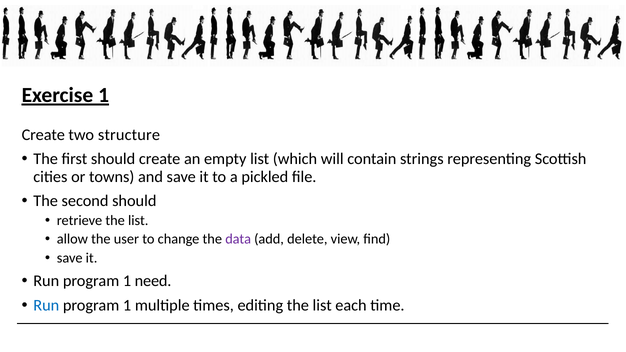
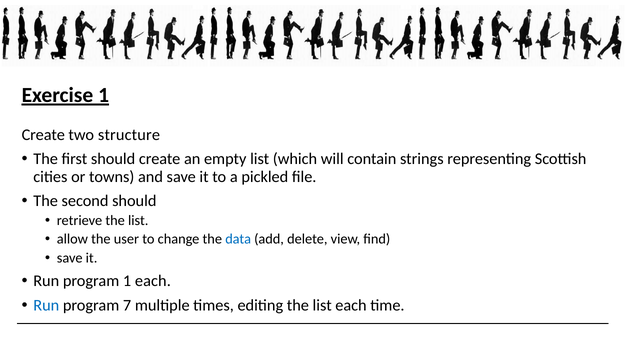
data colour: purple -> blue
1 need: need -> each
1 at (127, 305): 1 -> 7
